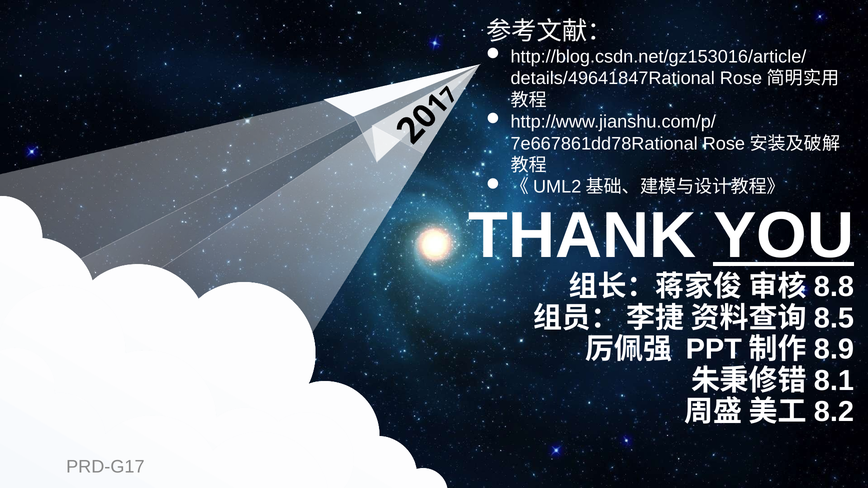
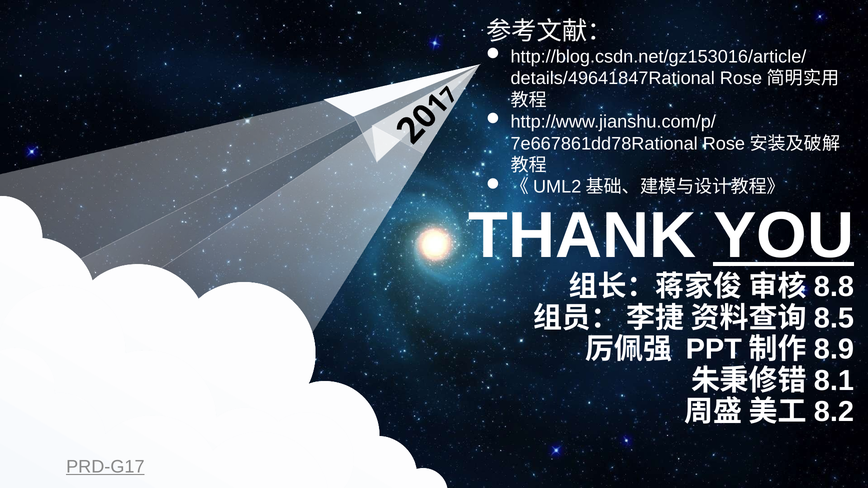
PRD-G17 underline: none -> present
